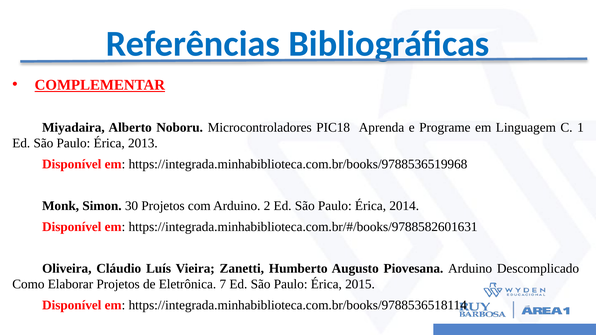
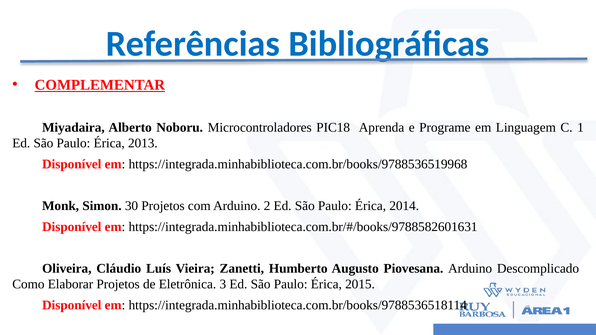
7: 7 -> 3
